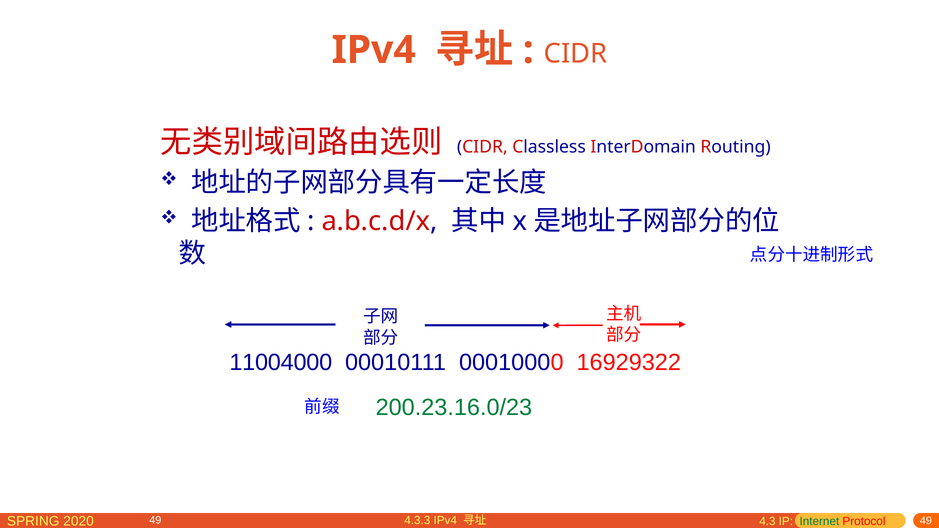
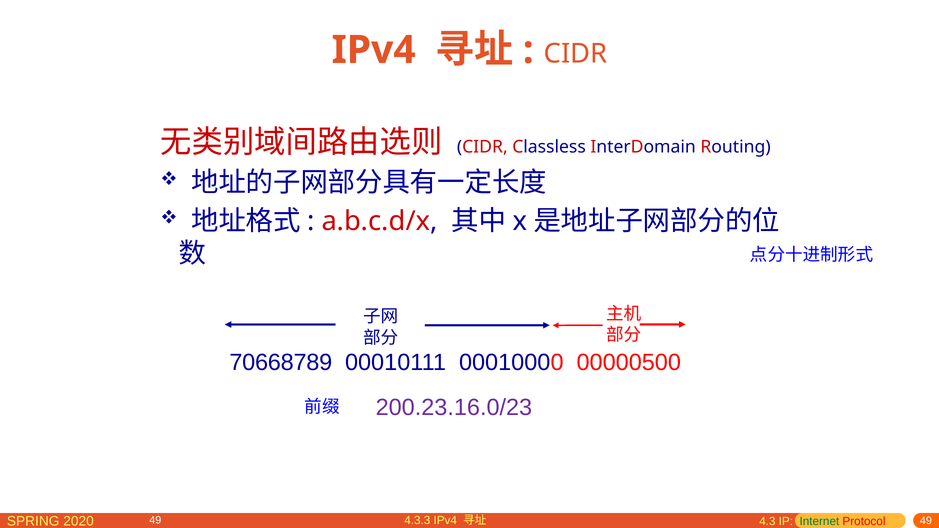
11004000: 11004000 -> 70668789
16929322: 16929322 -> 00000500
200.23.16.0/23 colour: green -> purple
